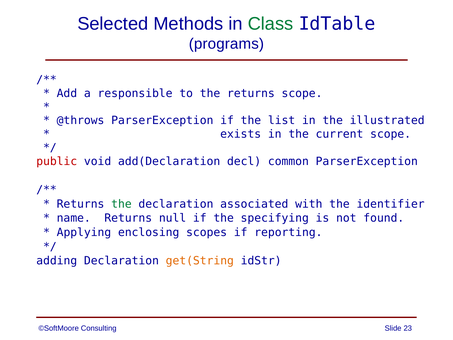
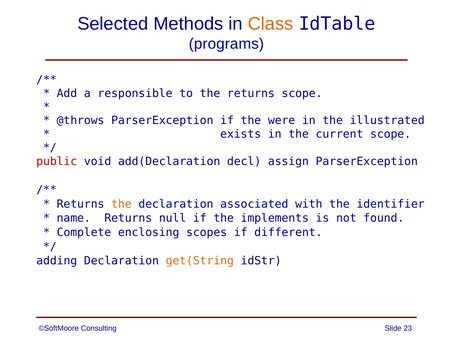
Class colour: green -> orange
list: list -> were
common: common -> assign
the at (121, 204) colour: green -> orange
specifying: specifying -> implements
Applying: Applying -> Complete
reporting: reporting -> different
